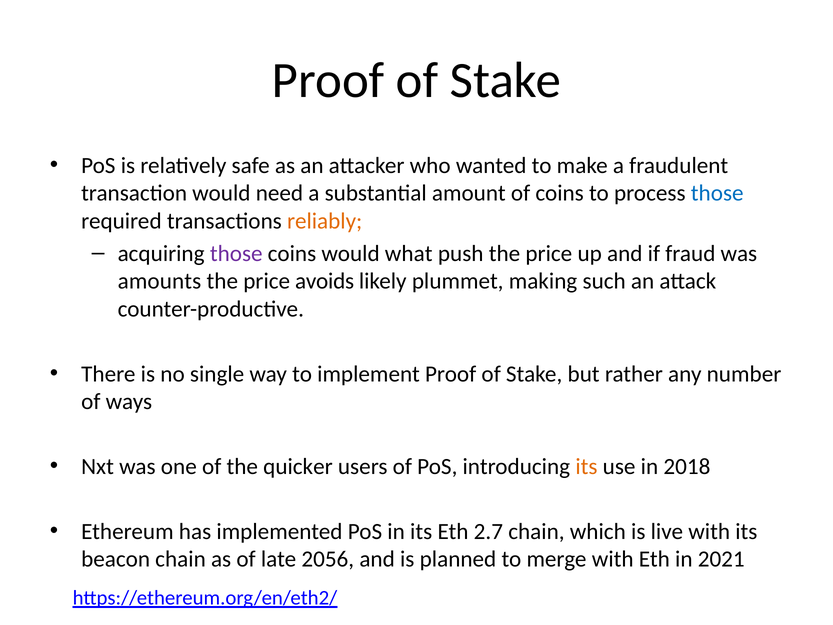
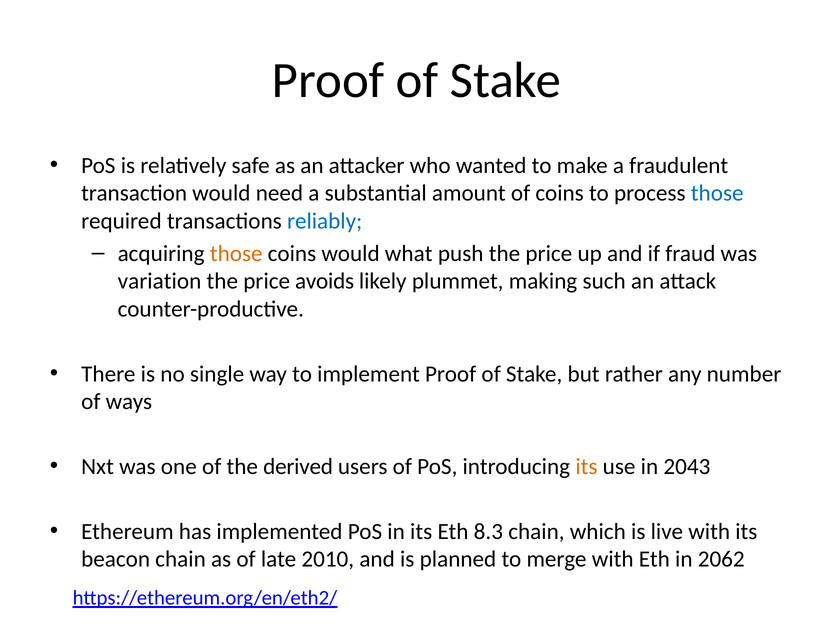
reliably colour: orange -> blue
those at (236, 253) colour: purple -> orange
amounts: amounts -> variation
quicker: quicker -> derived
2018: 2018 -> 2043
2.7: 2.7 -> 8.3
2056: 2056 -> 2010
2021: 2021 -> 2062
